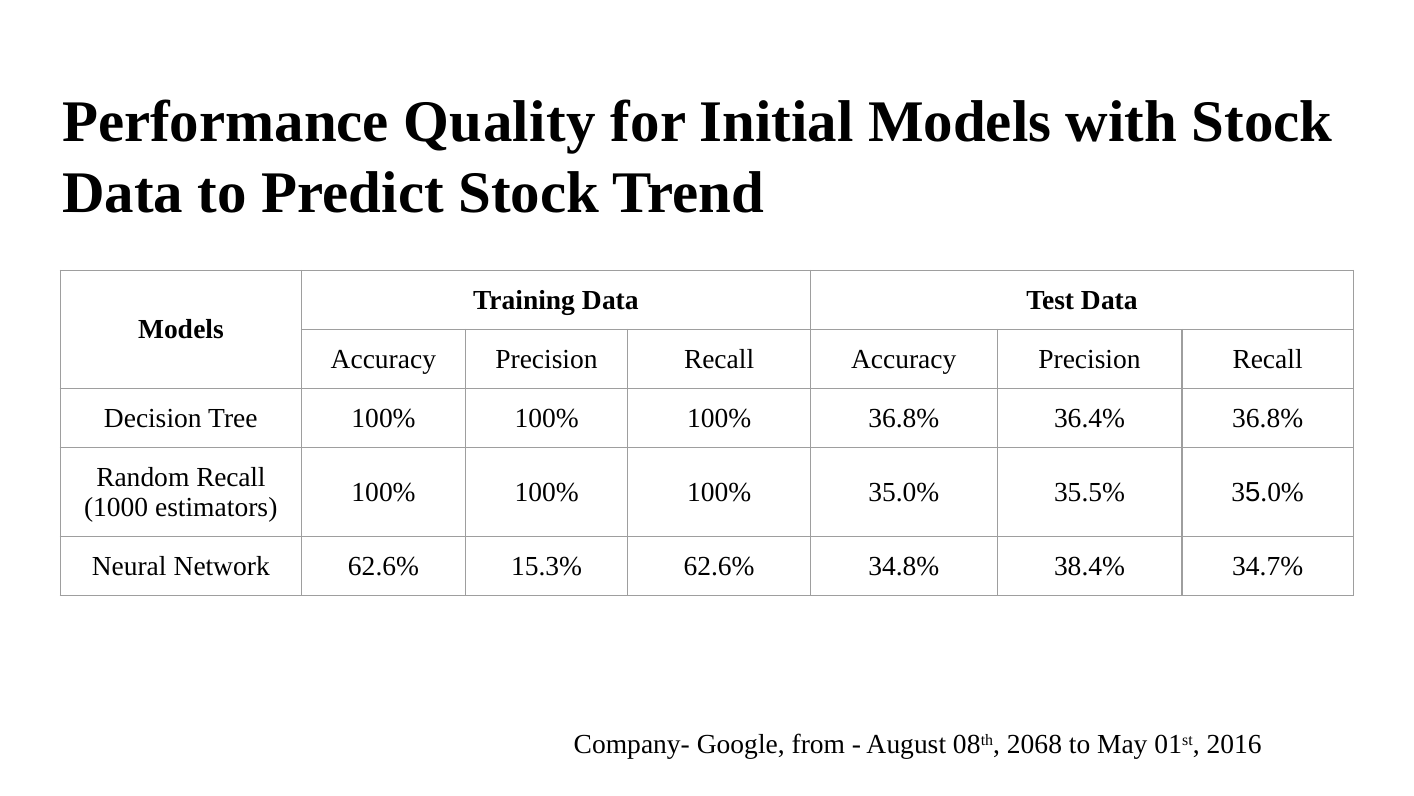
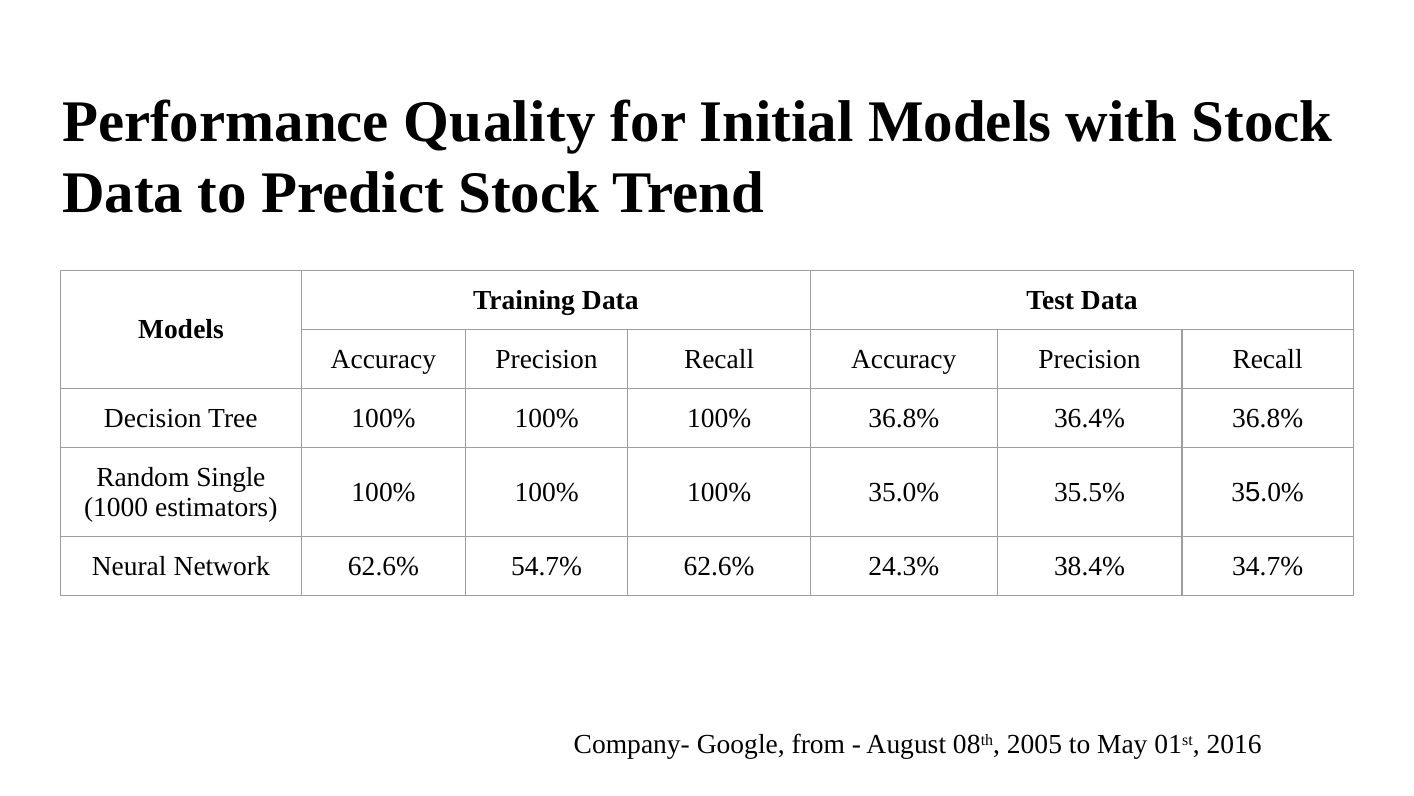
Random Recall: Recall -> Single
15.3%: 15.3% -> 54.7%
34.8%: 34.8% -> 24.3%
2068: 2068 -> 2005
